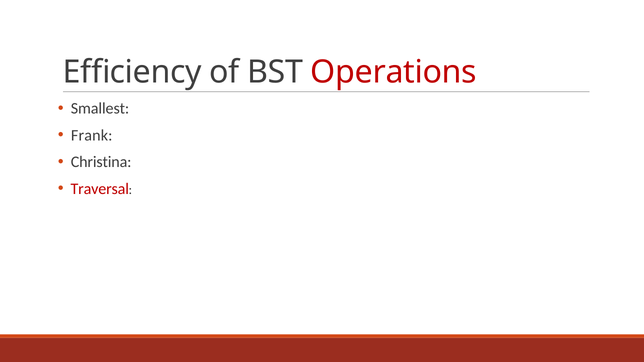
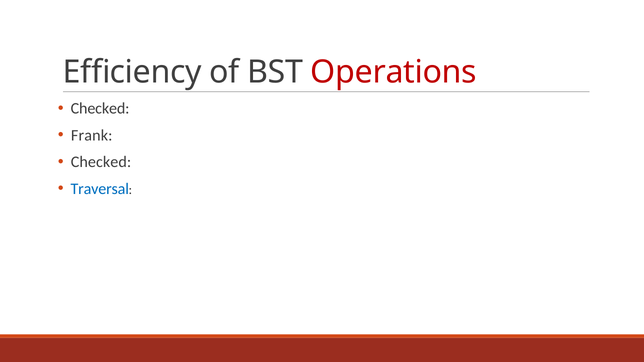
Smallest at (100, 109): Smallest -> Checked
Christina at (101, 162): Christina -> Checked
Traversal colour: red -> blue
